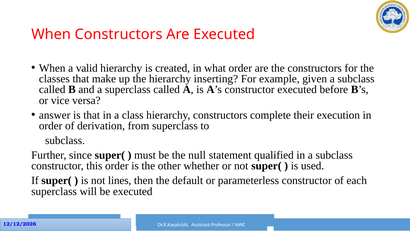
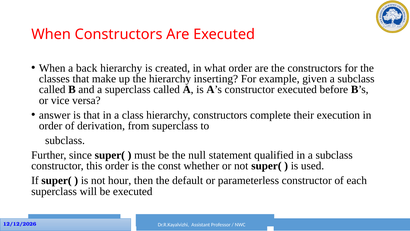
valid: valid -> back
other: other -> const
lines: lines -> hour
